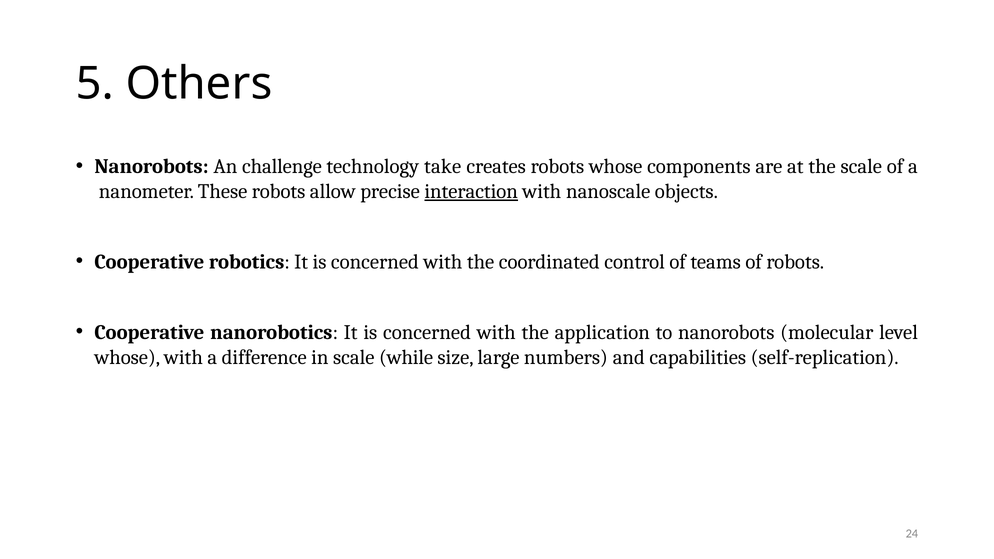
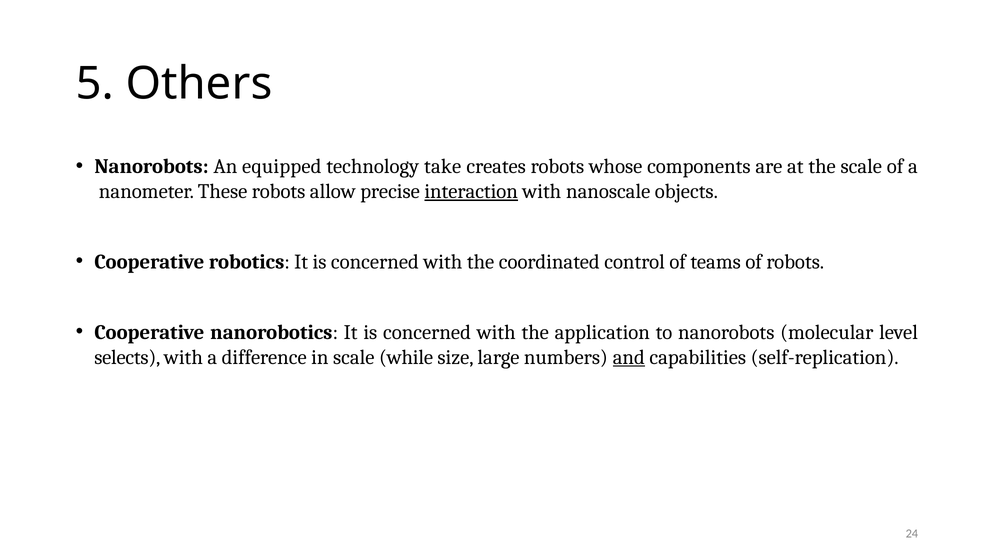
challenge: challenge -> equipped
whose at (127, 357): whose -> selects
and underline: none -> present
